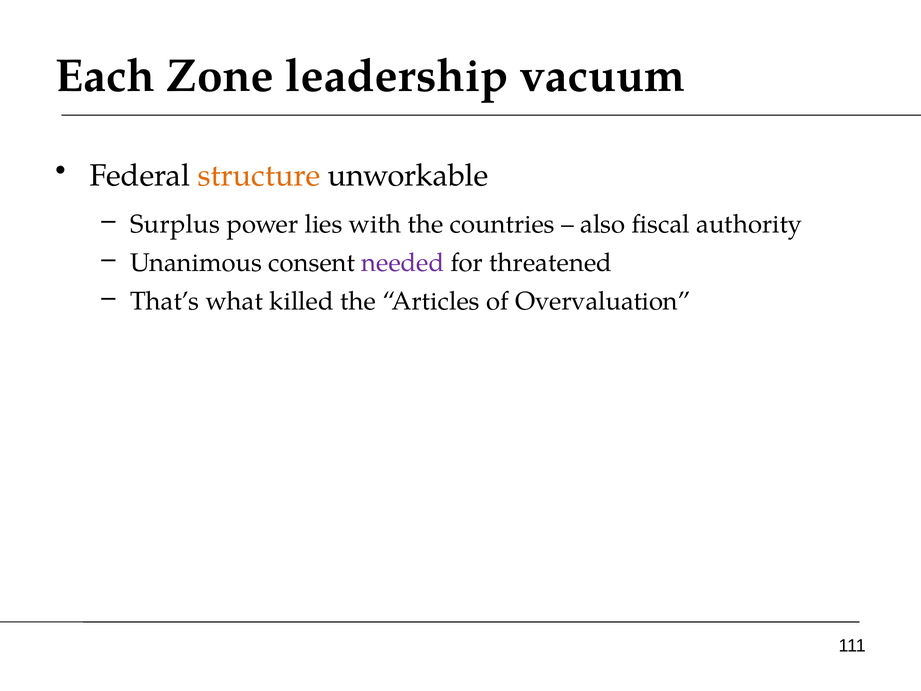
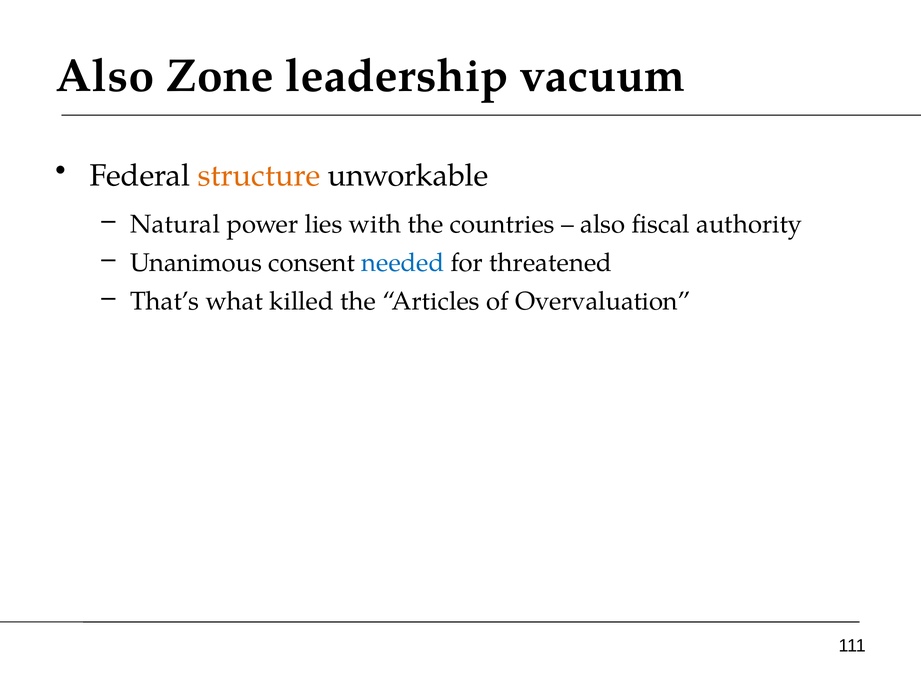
Each at (105, 76): Each -> Also
Surplus: Surplus -> Natural
needed colour: purple -> blue
